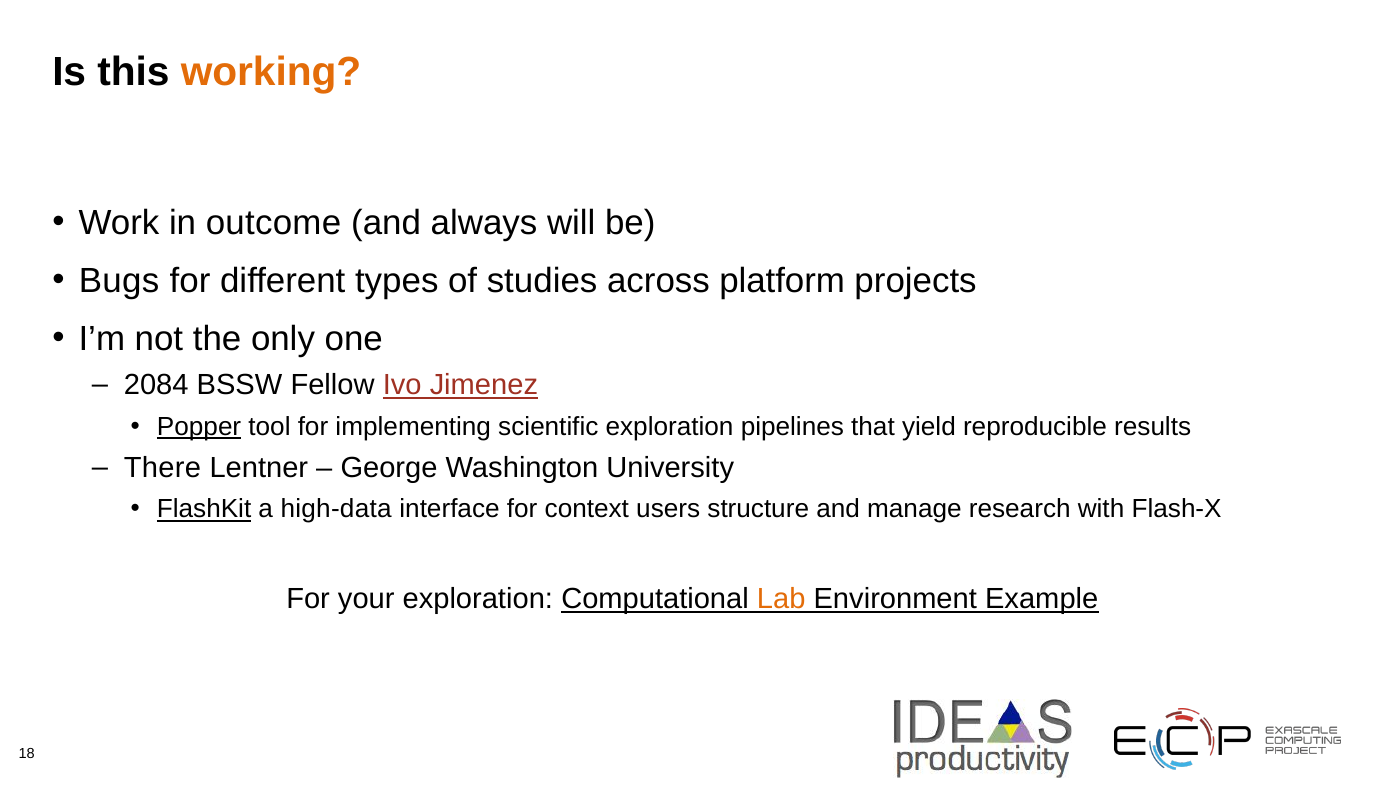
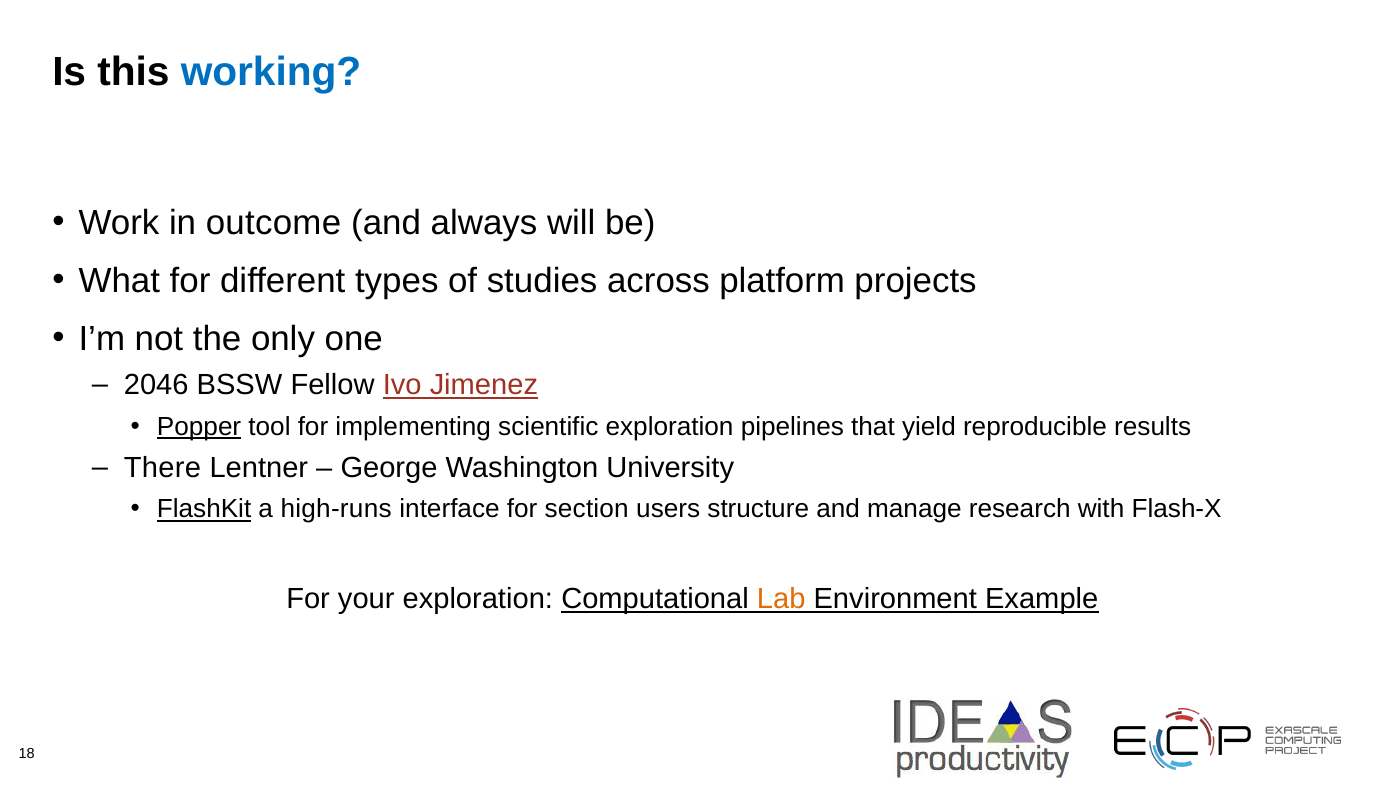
working colour: orange -> blue
Bugs: Bugs -> What
2084: 2084 -> 2046
high-data: high-data -> high-runs
context: context -> section
